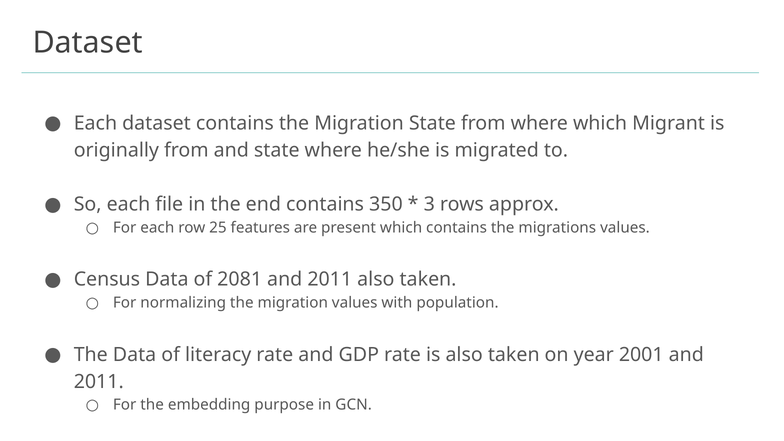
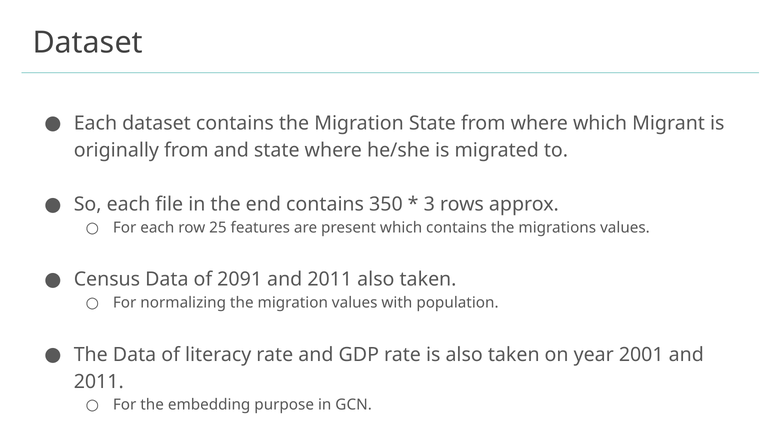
2081: 2081 -> 2091
